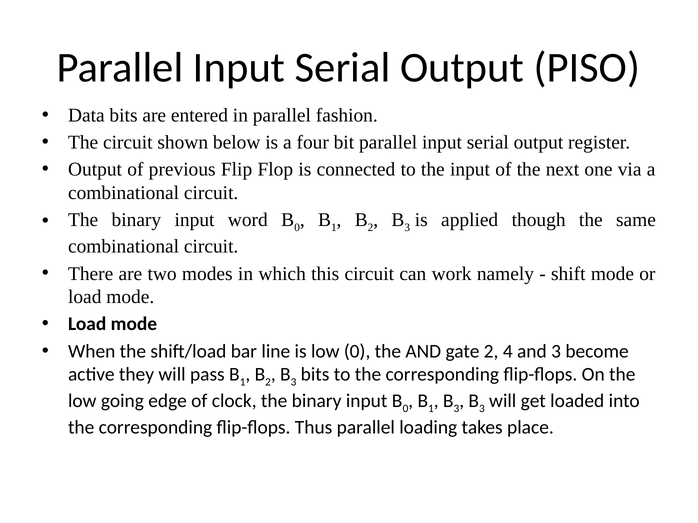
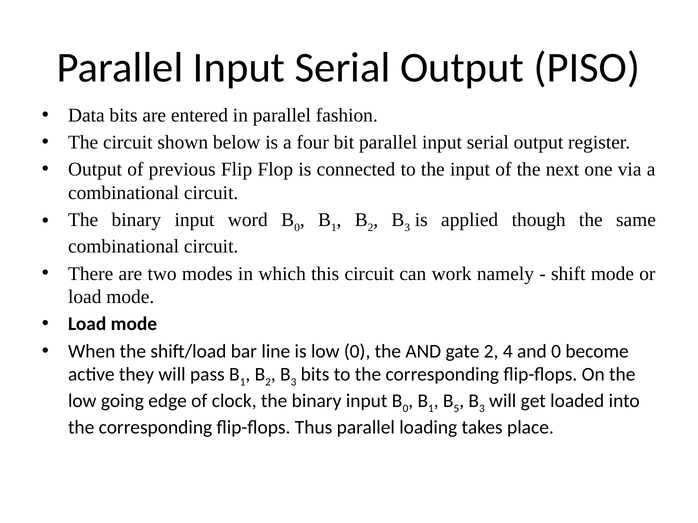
and 3: 3 -> 0
3 at (456, 409): 3 -> 5
